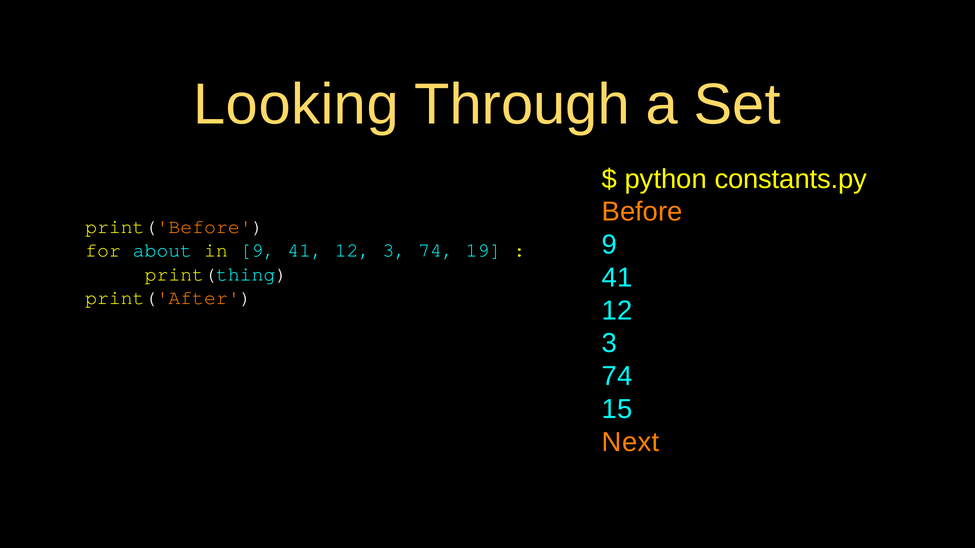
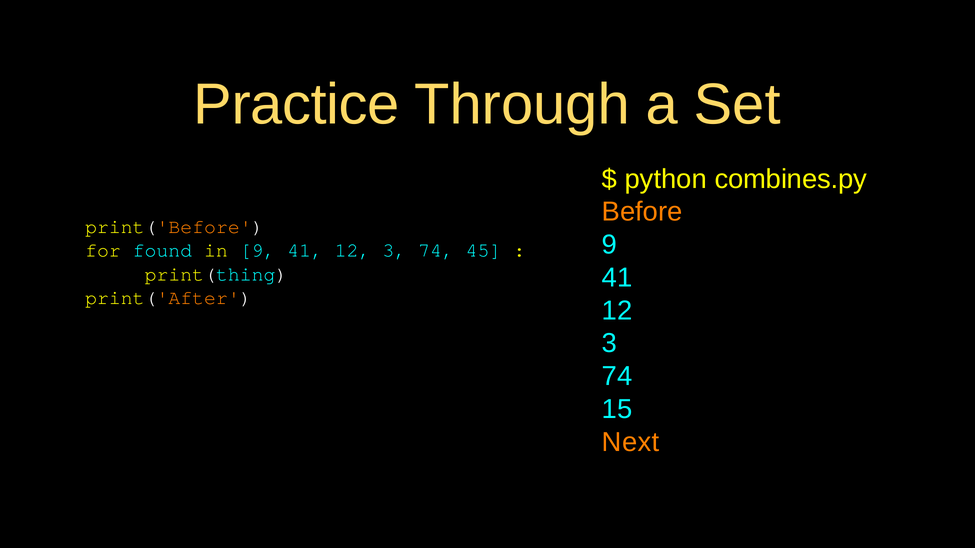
Looking: Looking -> Practice
constants.py: constants.py -> combines.py
about: about -> found
19: 19 -> 45
